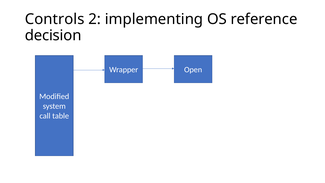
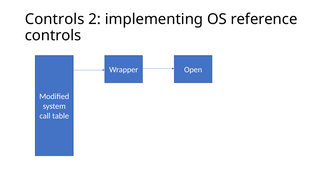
decision at (53, 35): decision -> controls
